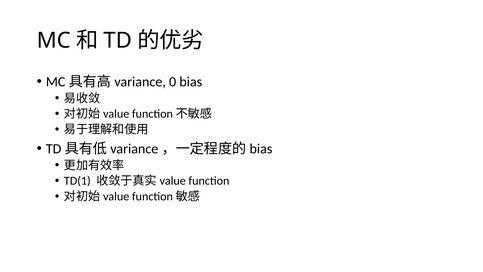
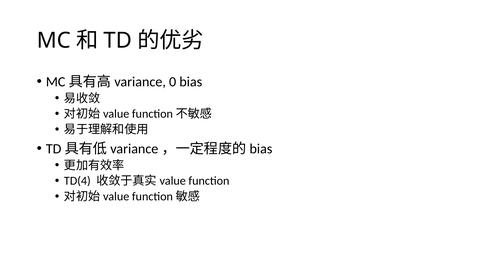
TD(1: TD(1 -> TD(4
